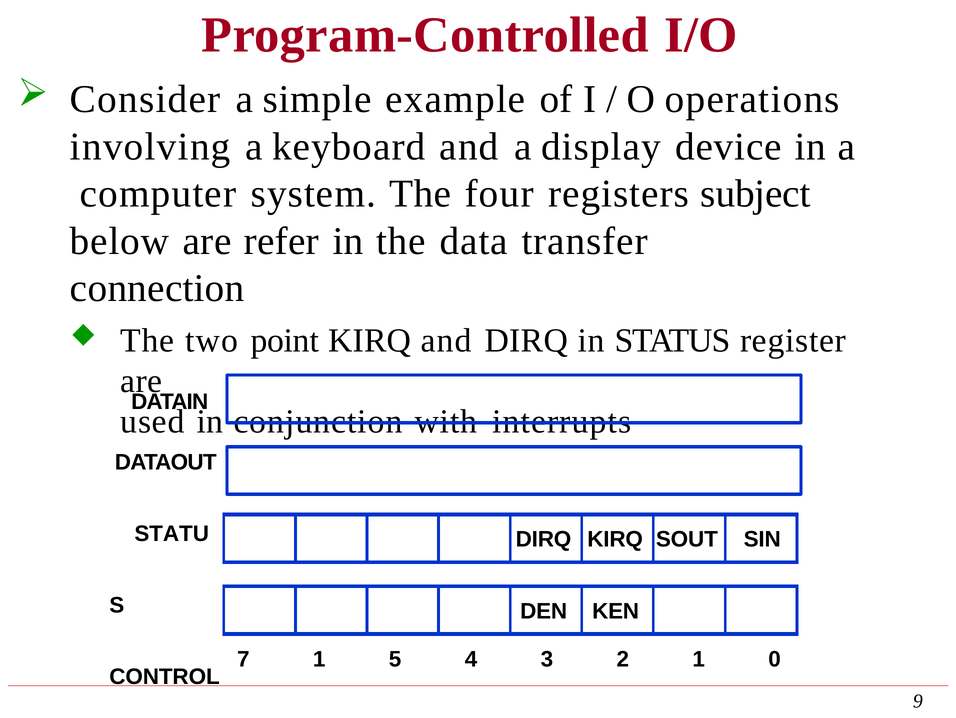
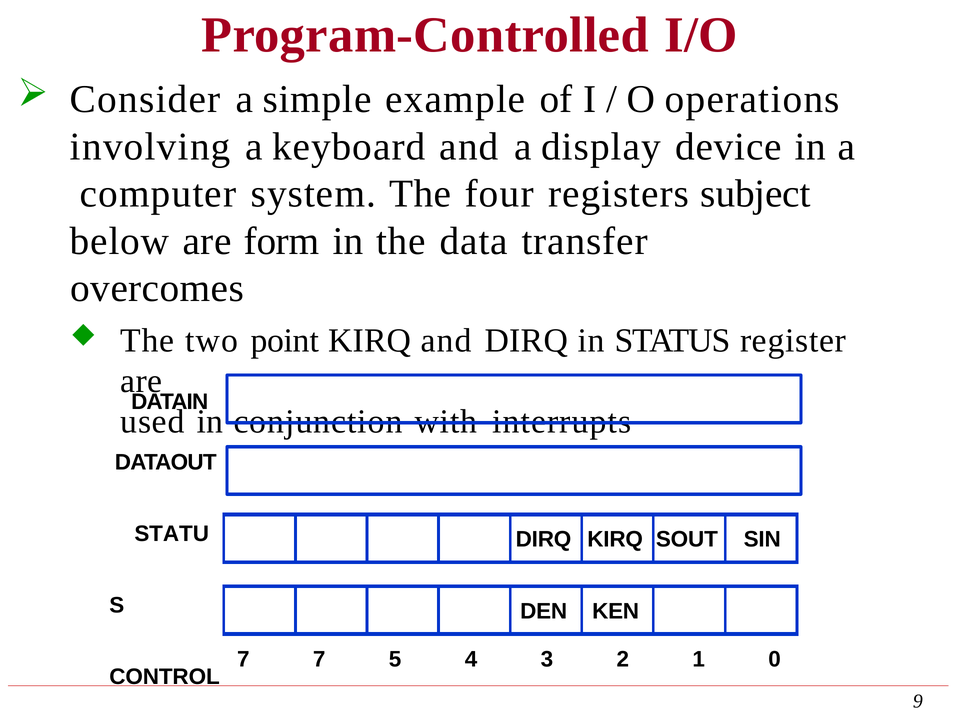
refer: refer -> form
connection: connection -> overcomes
7 1: 1 -> 7
